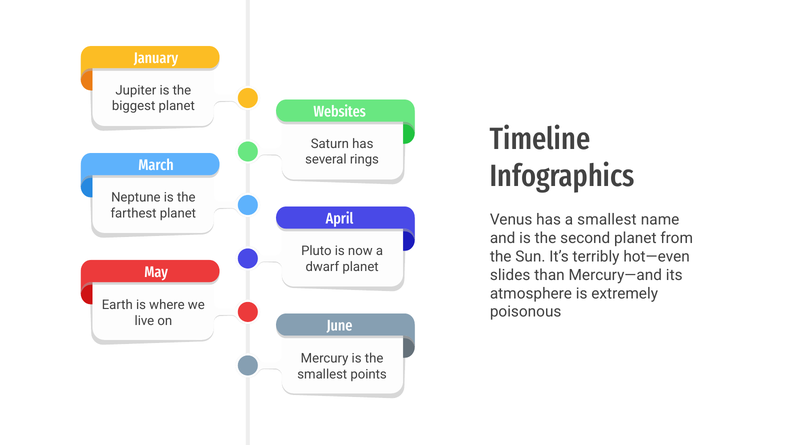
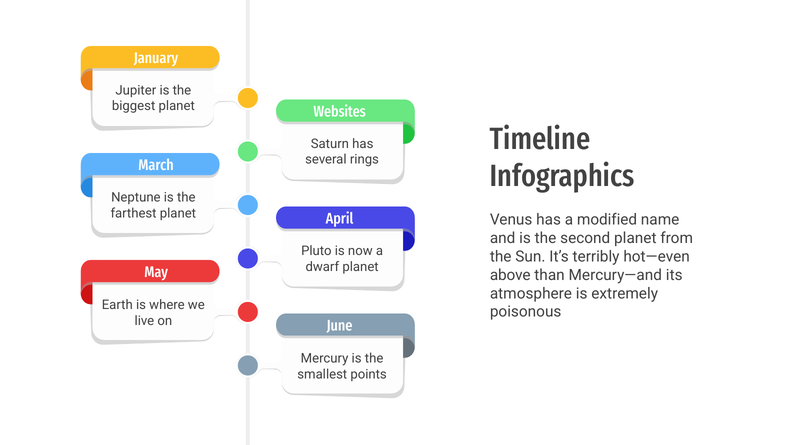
a smallest: smallest -> modified
slides: slides -> above
